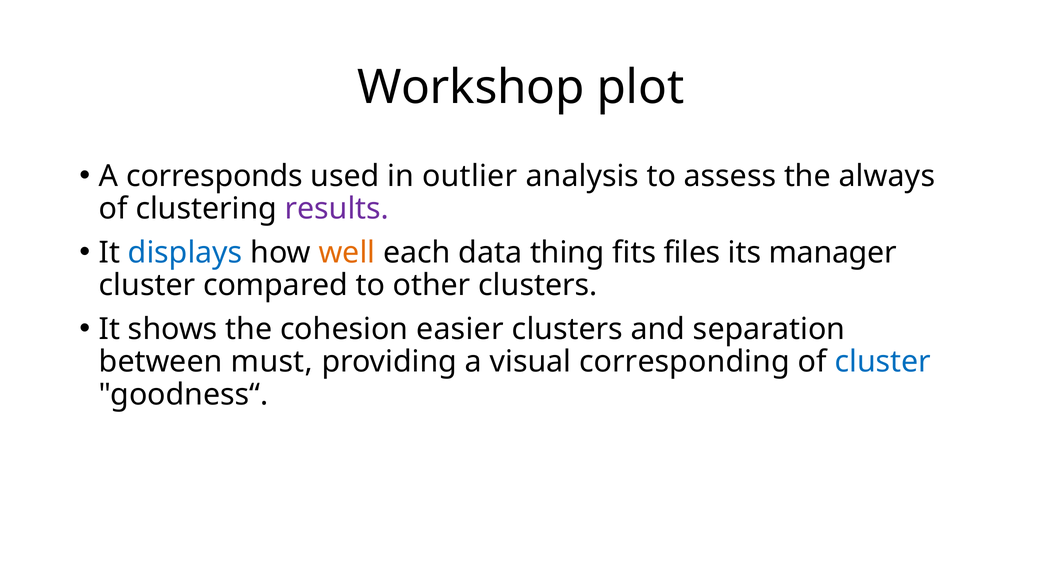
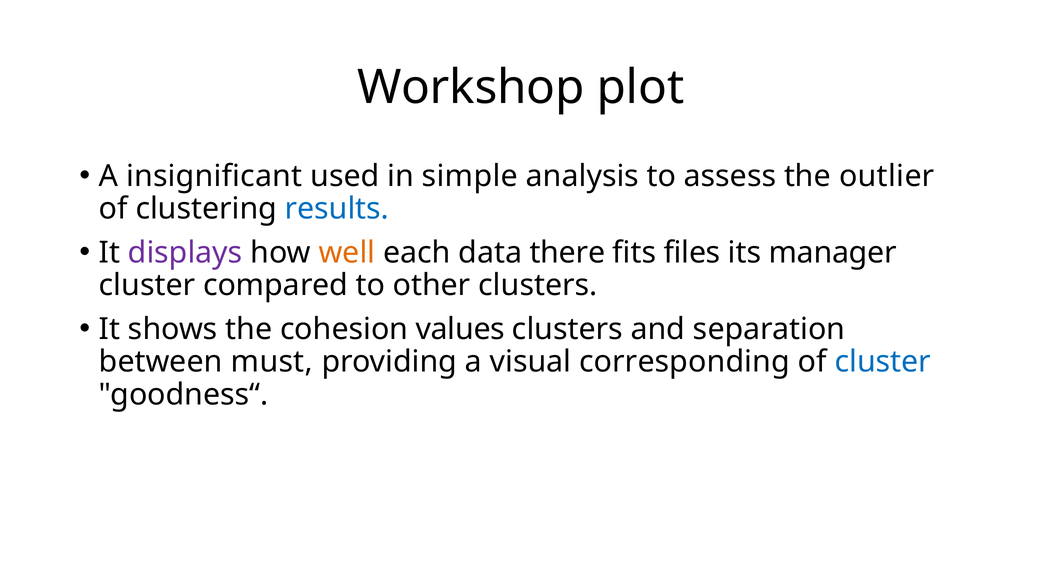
corresponds: corresponds -> insignificant
outlier: outlier -> simple
always: always -> outlier
results colour: purple -> blue
displays colour: blue -> purple
thing: thing -> there
easier: easier -> values
